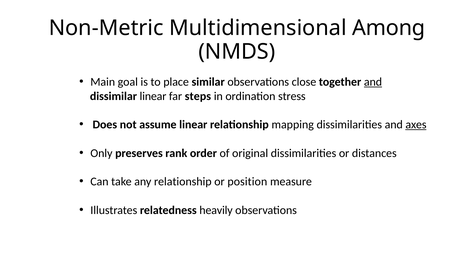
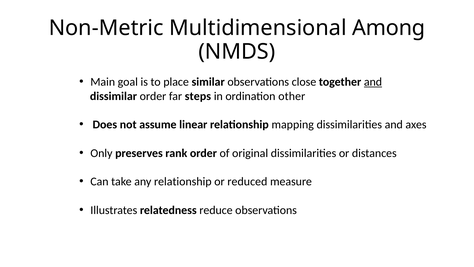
dissimilar linear: linear -> order
stress: stress -> other
axes underline: present -> none
position: position -> reduced
heavily: heavily -> reduce
